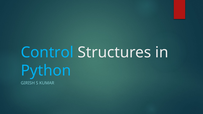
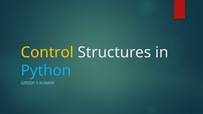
Control colour: light blue -> yellow
